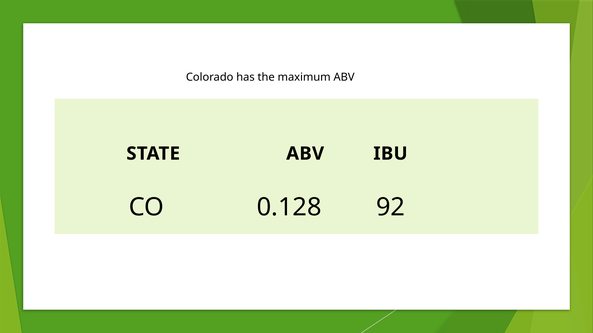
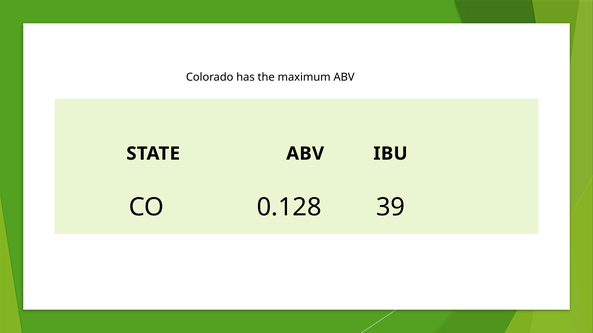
92: 92 -> 39
